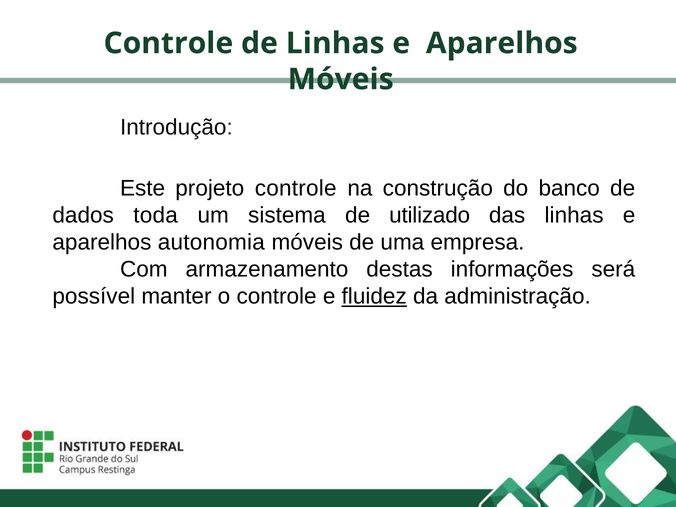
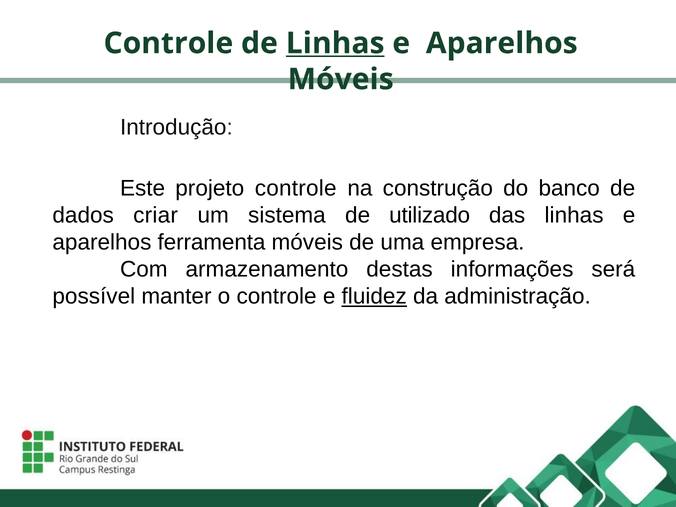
Linhas at (335, 43) underline: none -> present
toda: toda -> criar
autonomia: autonomia -> ferramenta
